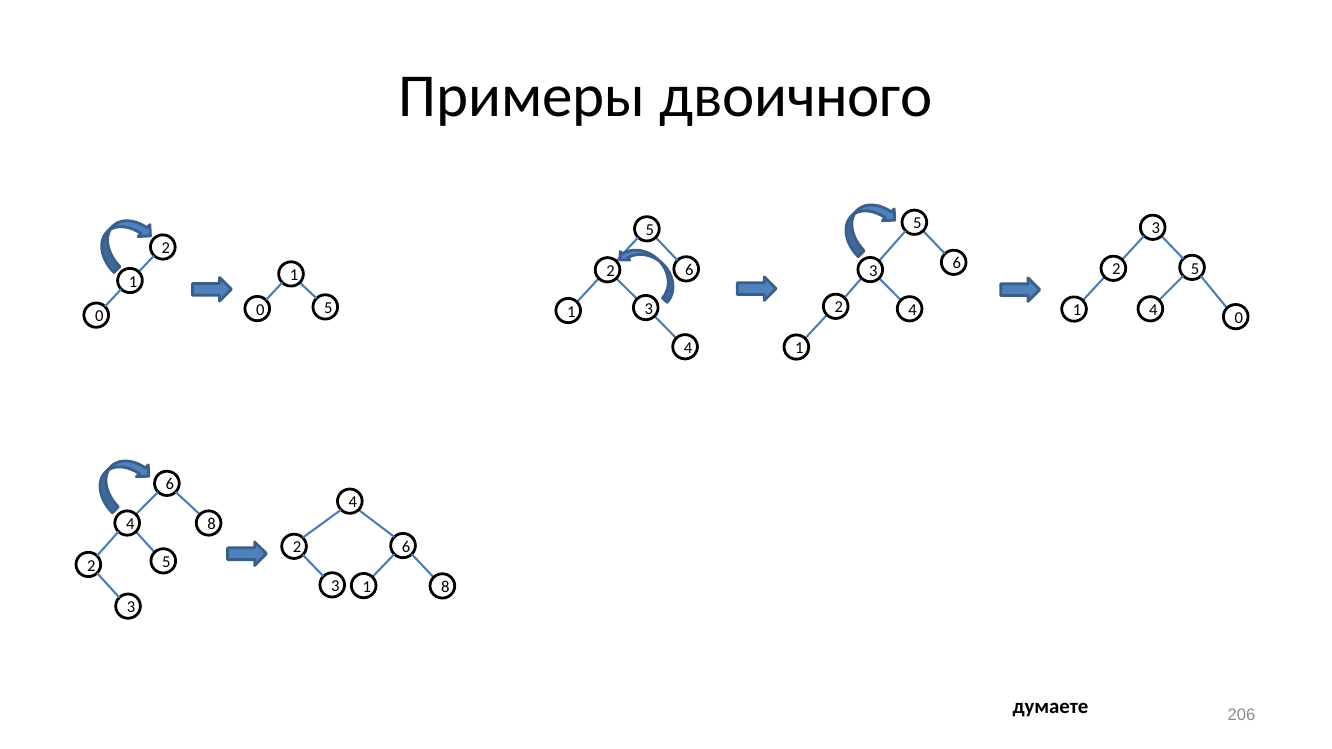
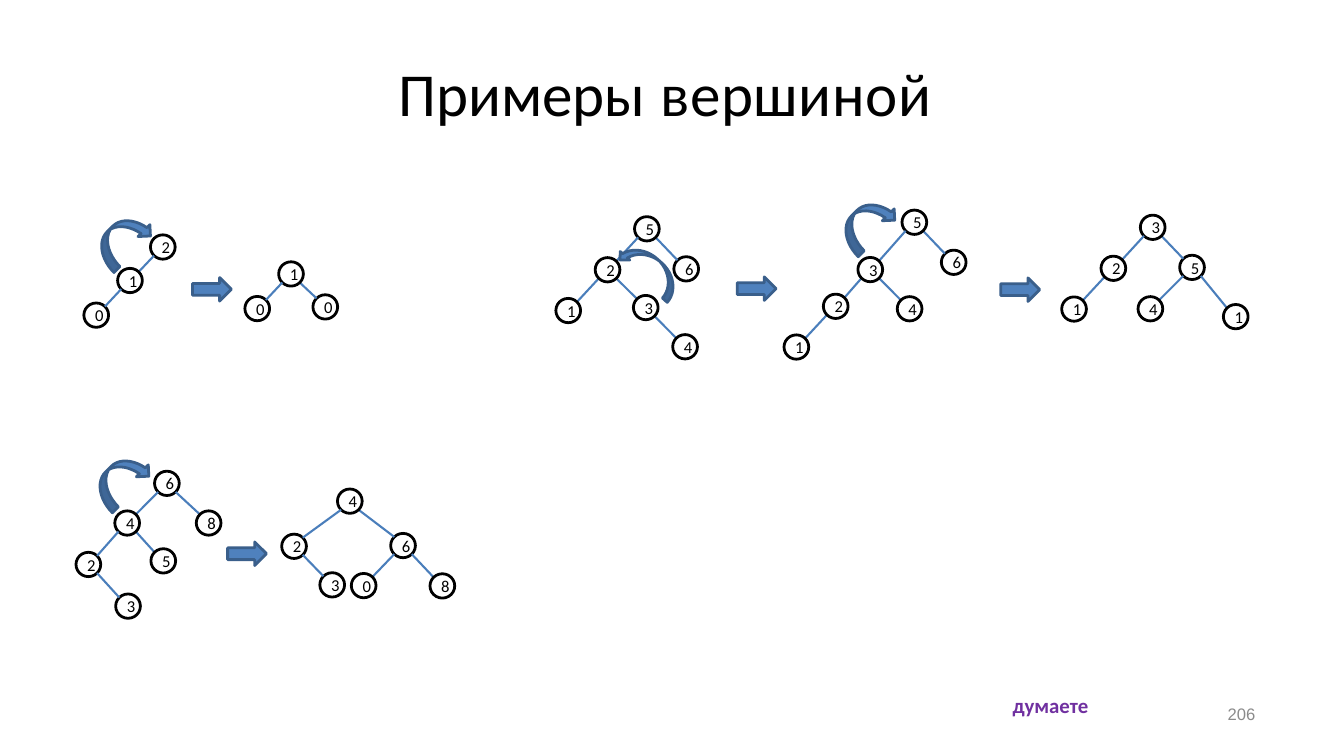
двоичного: двоичного -> вершиной
0 at (1239, 318): 0 -> 1
0 5: 5 -> 0
1 at (367, 587): 1 -> 0
думаете colour: black -> purple
